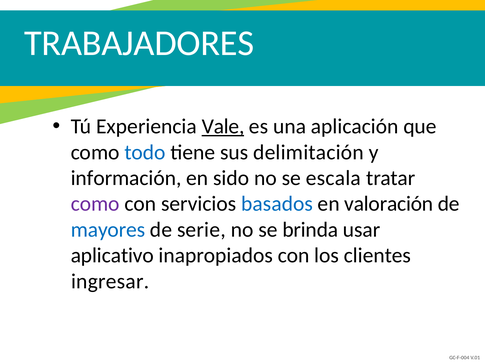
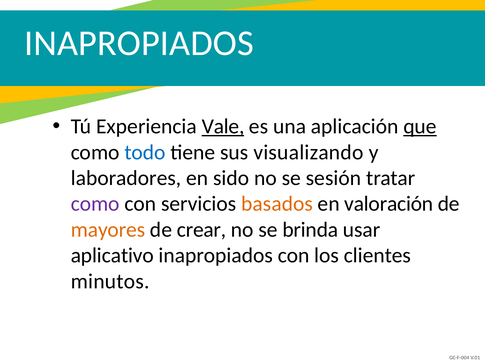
TRABAJADORES at (139, 43): TRABAJADORES -> INAPROPIADOS
que underline: none -> present
delimitación: delimitación -> visualizando
información: información -> laboradores
escala: escala -> sesión
basados colour: blue -> orange
mayores colour: blue -> orange
serie: serie -> crear
ingresar: ingresar -> minutos
